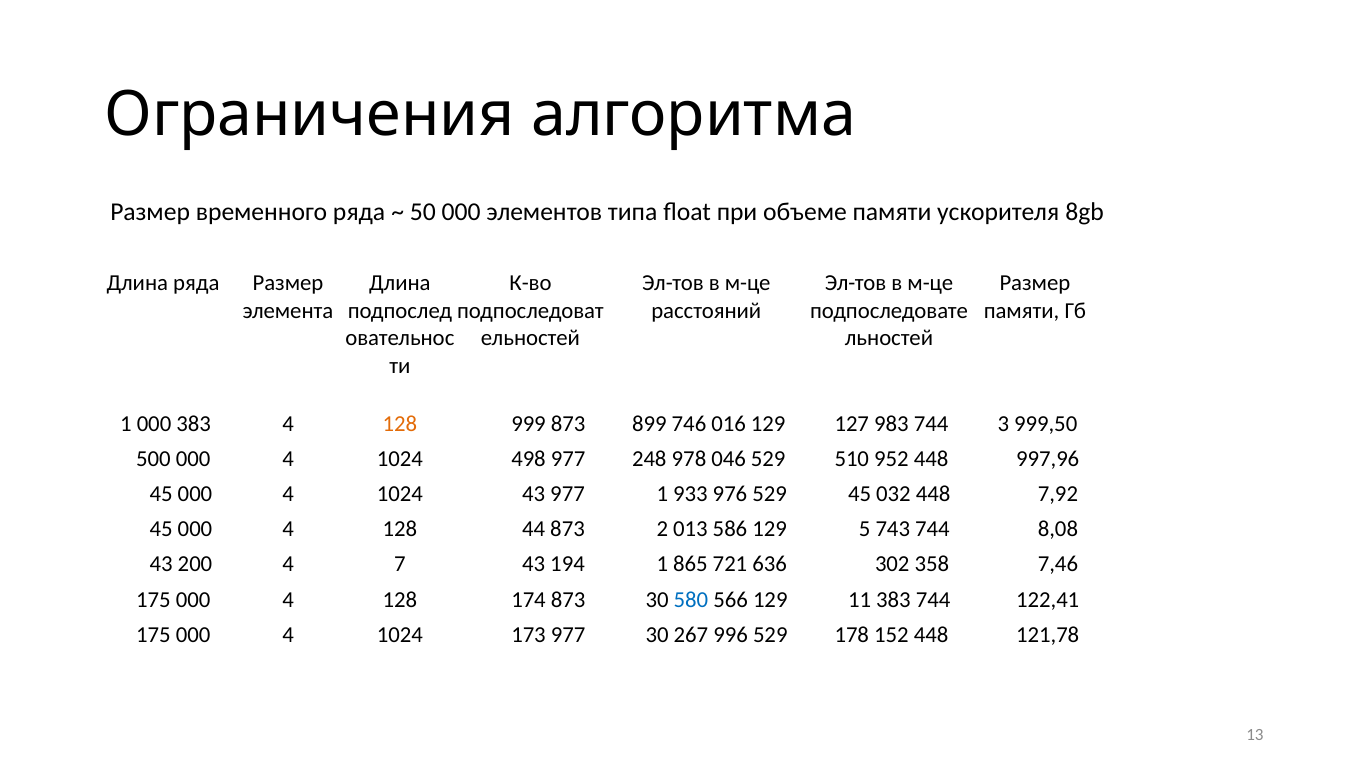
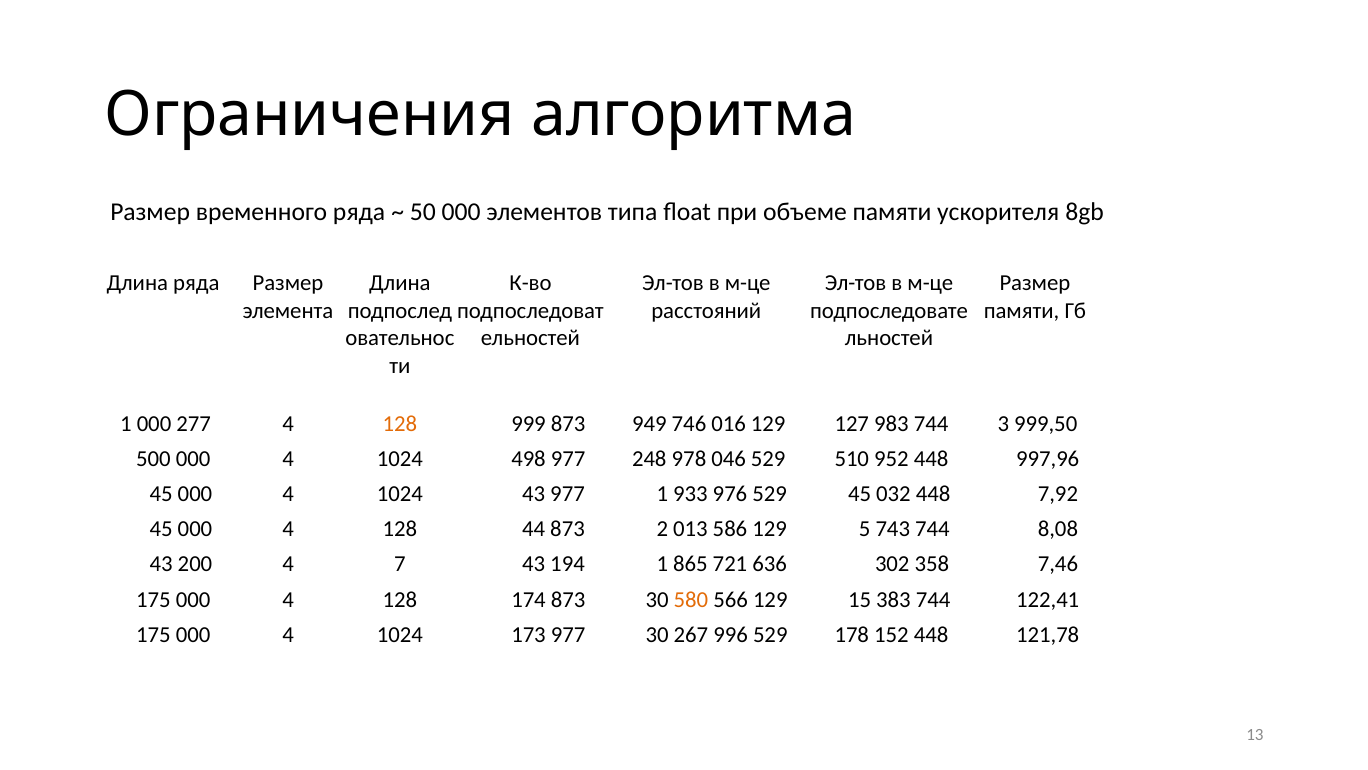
000 383: 383 -> 277
899: 899 -> 949
580 colour: blue -> orange
11: 11 -> 15
